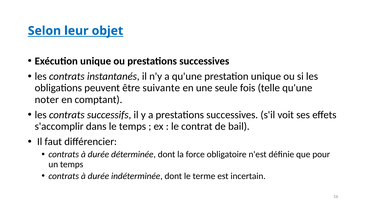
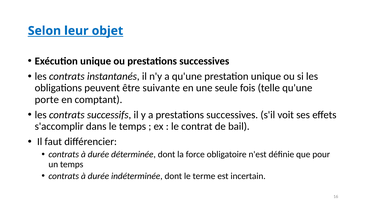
noter: noter -> porte
